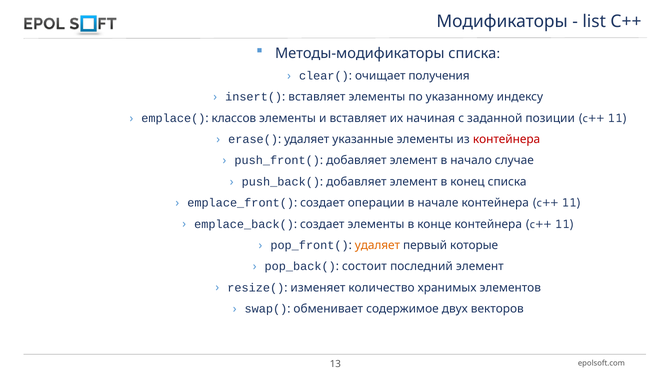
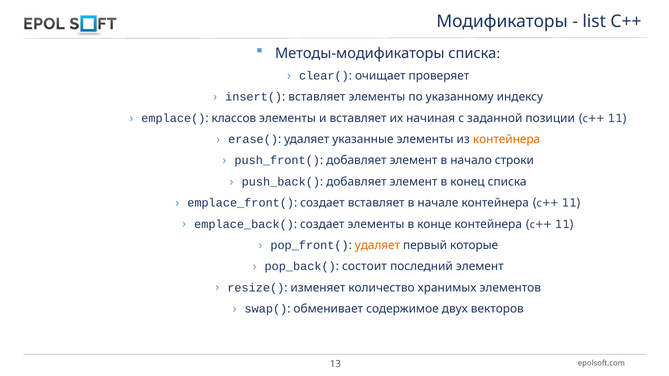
получения: получения -> проверяет
контейнера at (507, 140) colour: red -> orange
случае: случае -> строки
создает операции: операции -> вставляет
